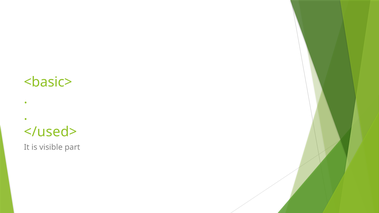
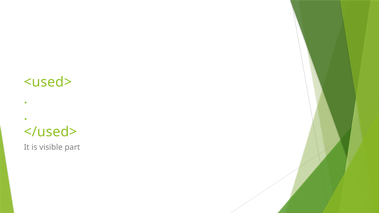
<basic>: <basic> -> <used>
